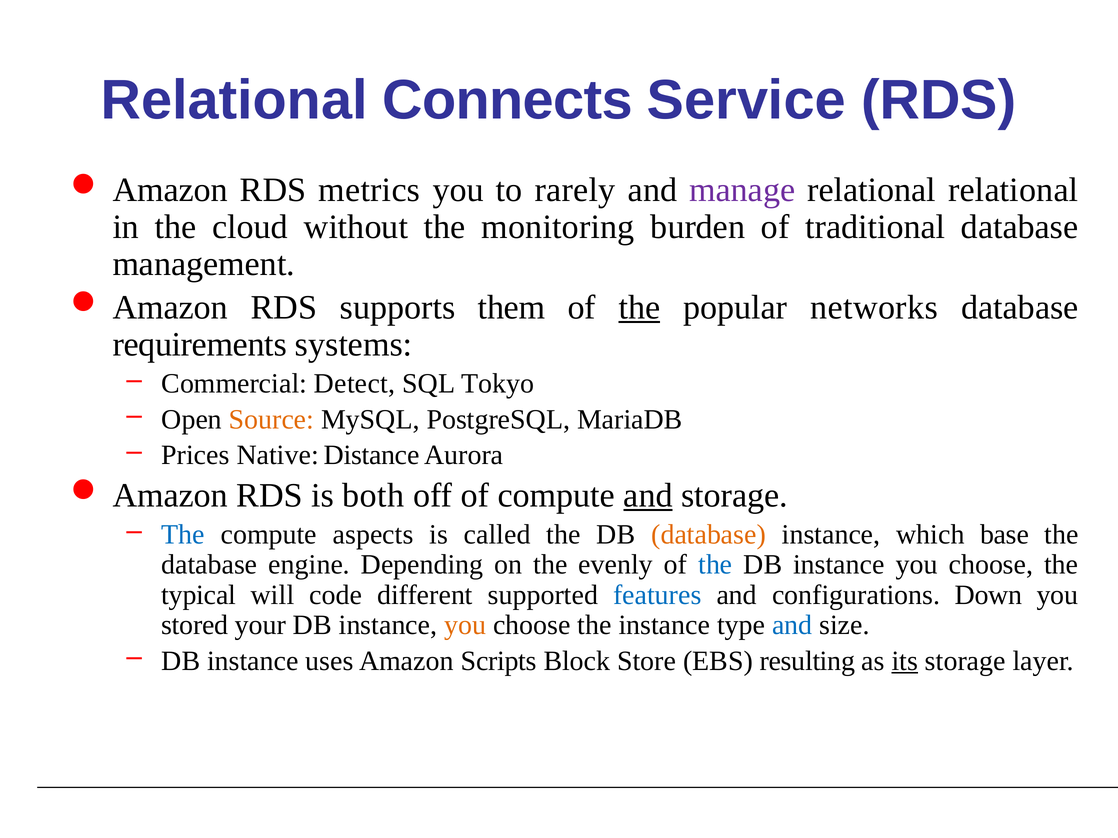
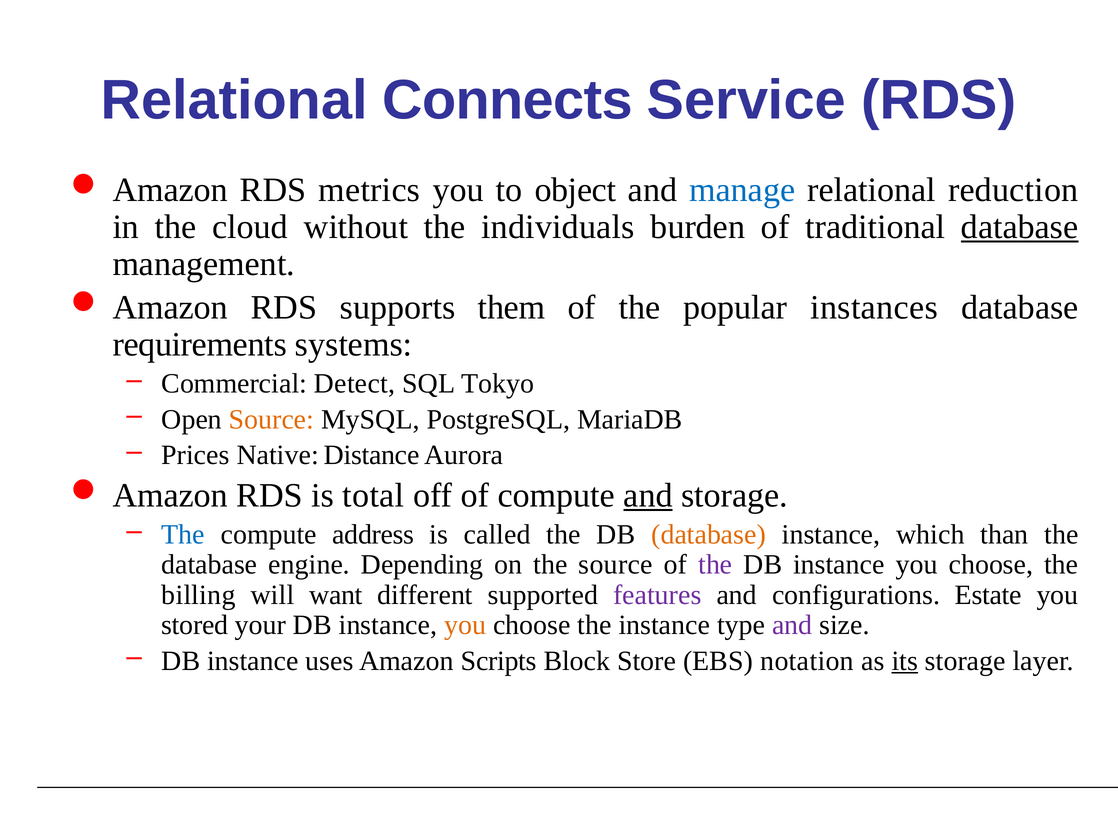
rarely: rarely -> object
manage colour: purple -> blue
relational relational: relational -> reduction
monitoring: monitoring -> individuals
database at (1020, 227) underline: none -> present
the at (639, 308) underline: present -> none
networks: networks -> instances
both: both -> total
aspects: aspects -> address
base: base -> than
the evenly: evenly -> source
the at (715, 565) colour: blue -> purple
typical: typical -> billing
code: code -> want
features colour: blue -> purple
Down: Down -> Estate
and at (792, 625) colour: blue -> purple
resulting: resulting -> notation
